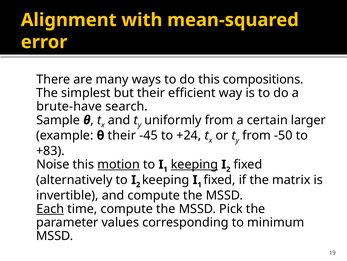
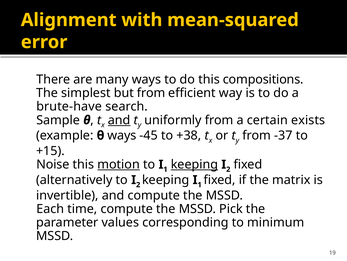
but their: their -> from
and at (119, 120) underline: none -> present
larger: larger -> exists
θ their: their -> ways
+24: +24 -> +38
-50: -50 -> -37
+83: +83 -> +15
Each underline: present -> none
